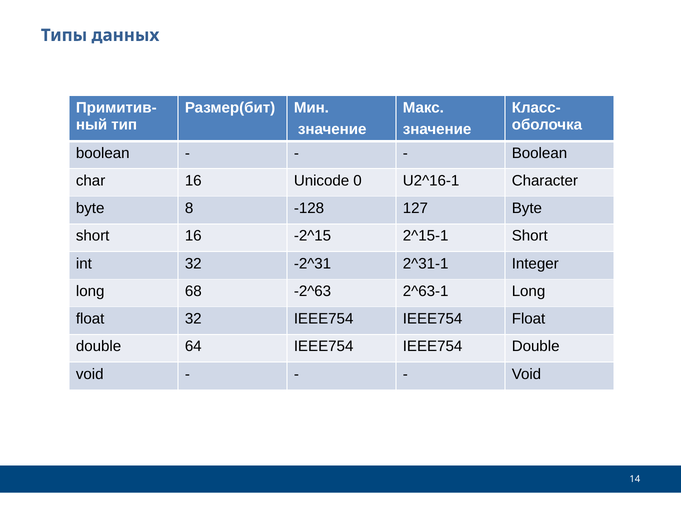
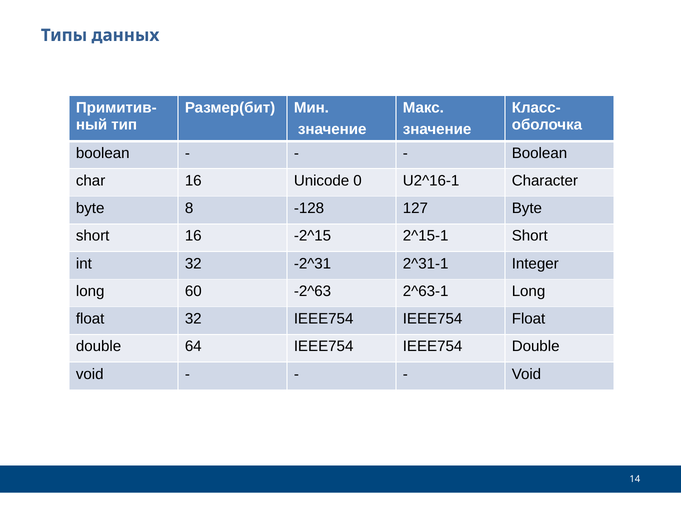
68: 68 -> 60
